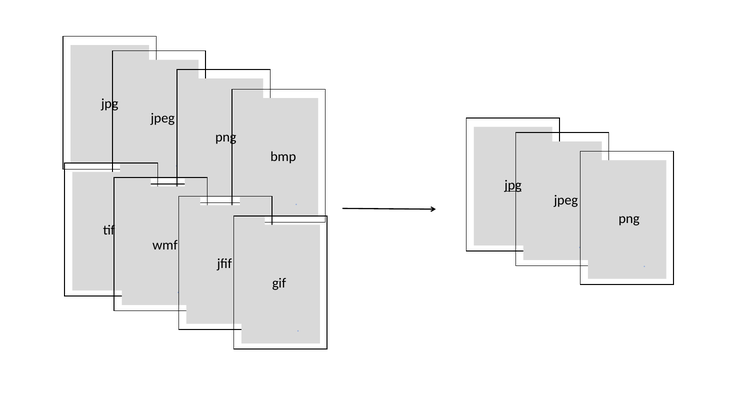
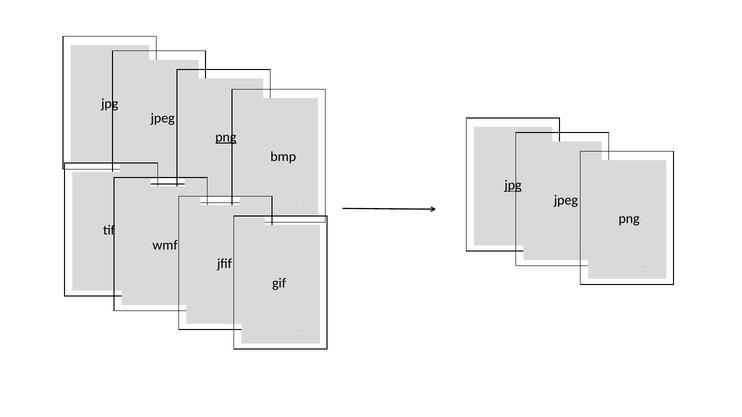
png at (226, 137) underline: none -> present
